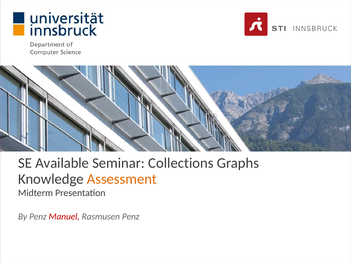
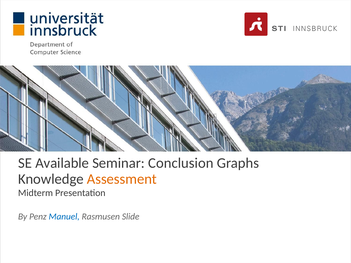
Collections: Collections -> Conclusion
Manuel colour: red -> blue
Rasmusen Penz: Penz -> Slide
